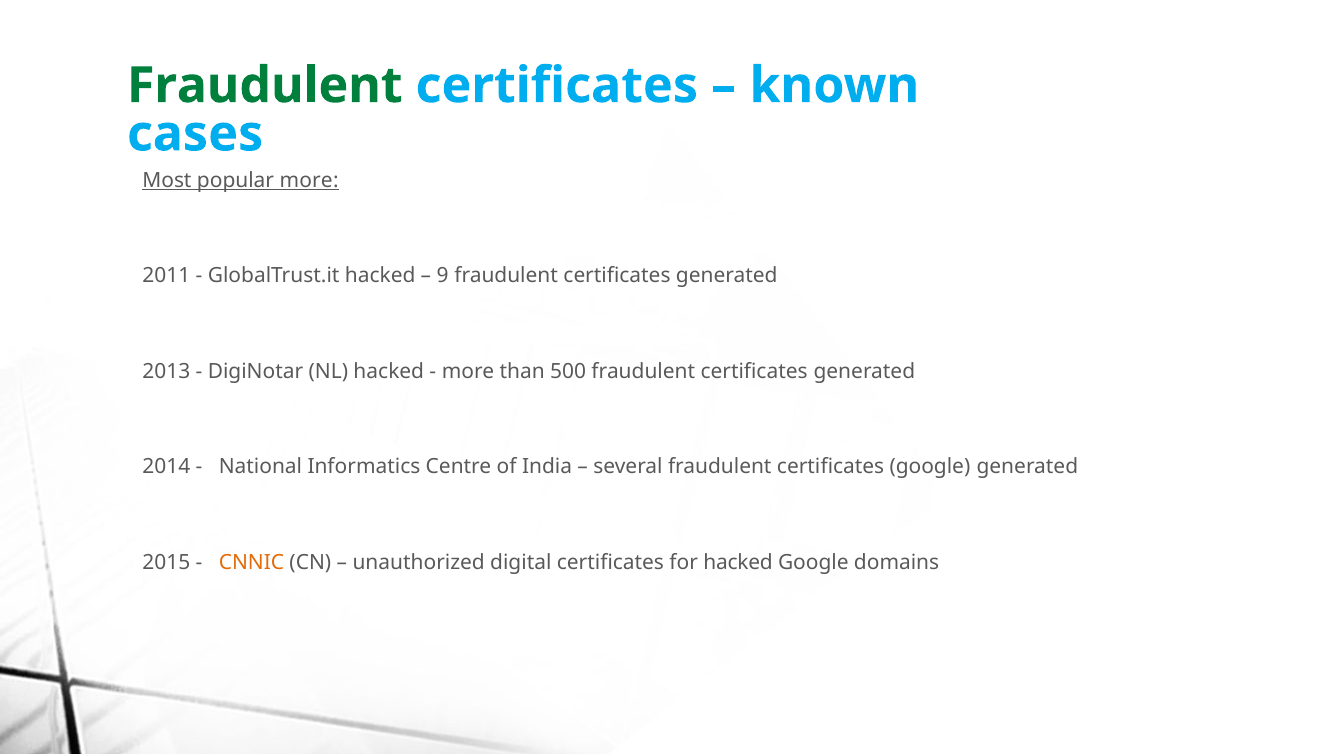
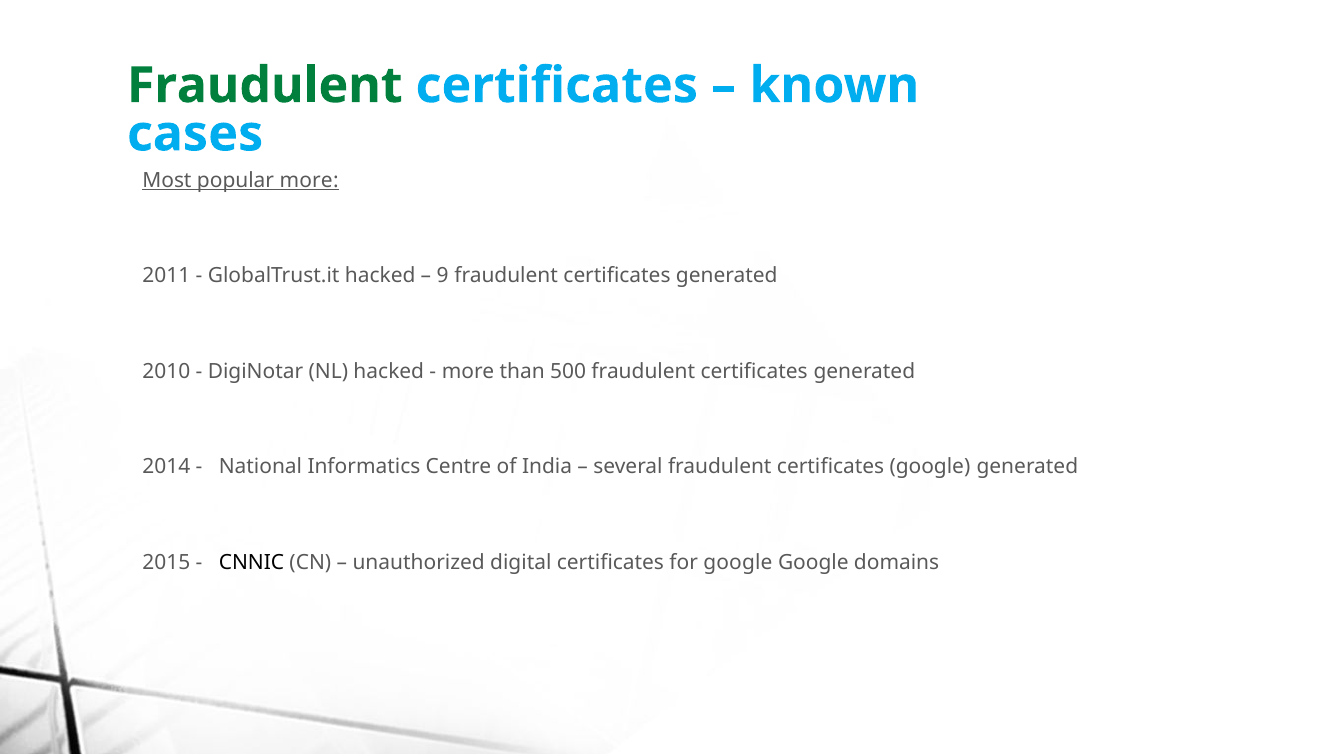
2013: 2013 -> 2010
CNNIC colour: orange -> black
for hacked: hacked -> google
